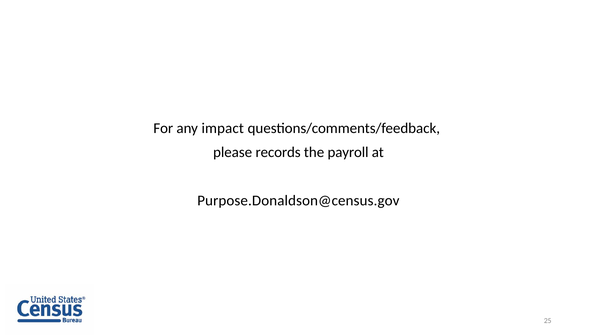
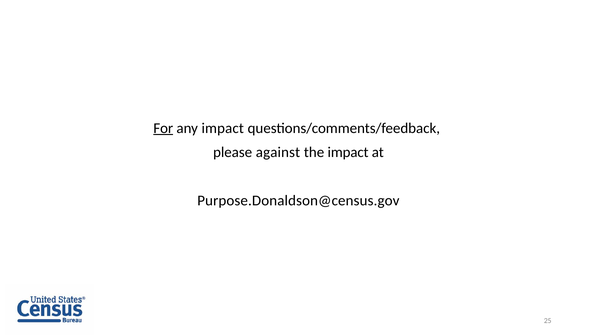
For underline: none -> present
records: records -> against
the payroll: payroll -> impact
